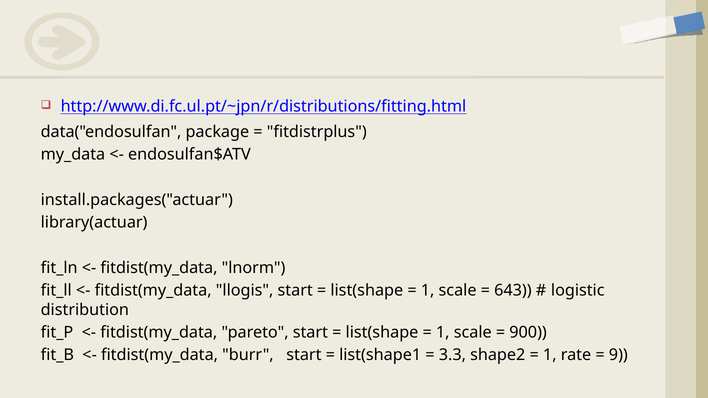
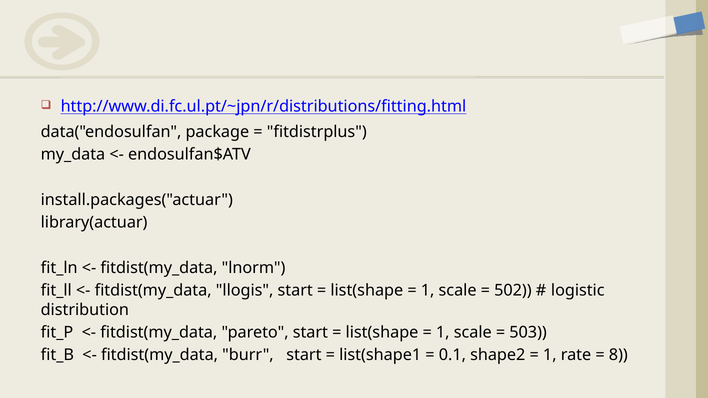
643: 643 -> 502
900: 900 -> 503
3.3: 3.3 -> 0.1
9: 9 -> 8
